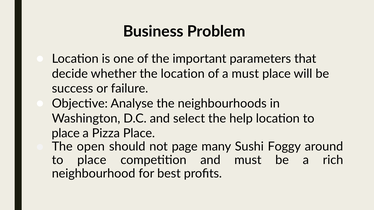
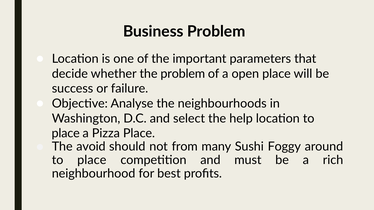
the location: location -> problem
a must: must -> open
open: open -> avoid
page: page -> from
